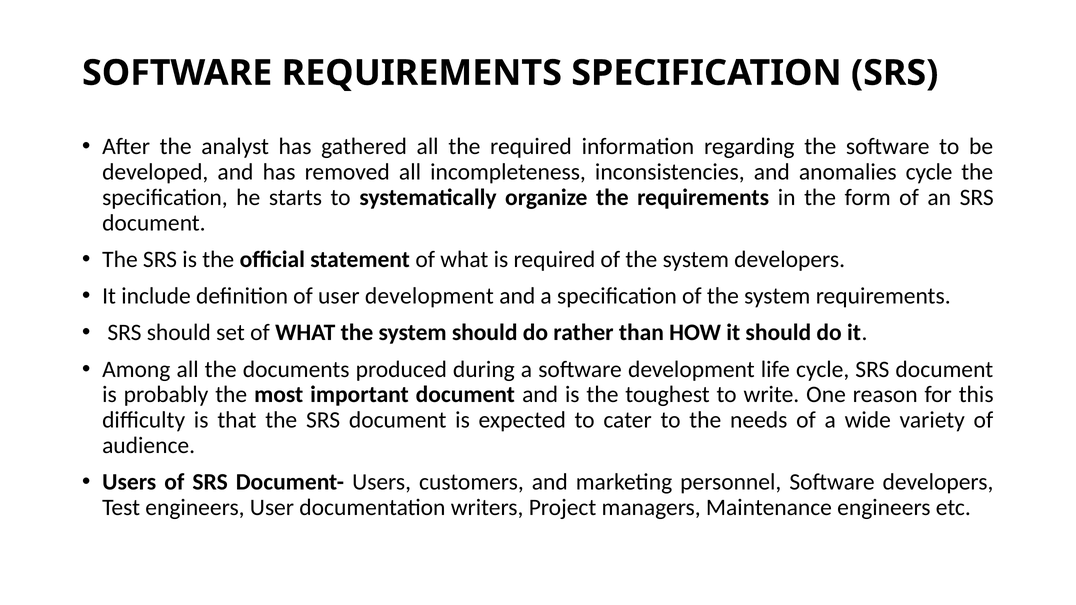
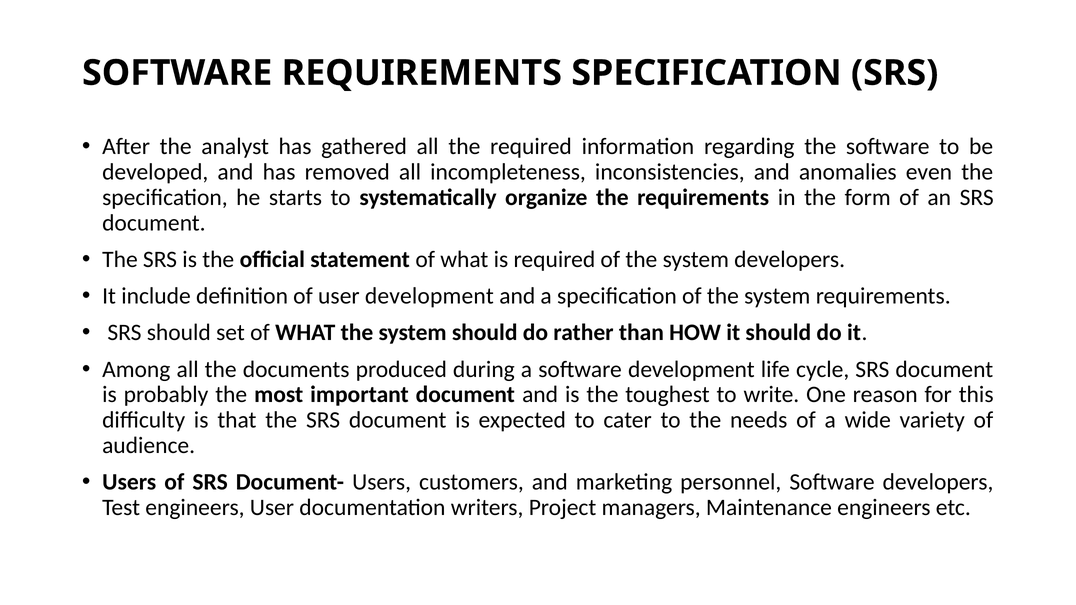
anomalies cycle: cycle -> even
